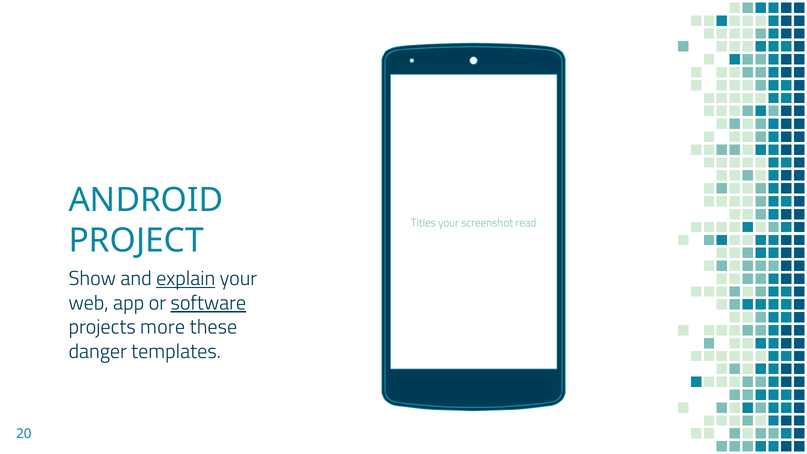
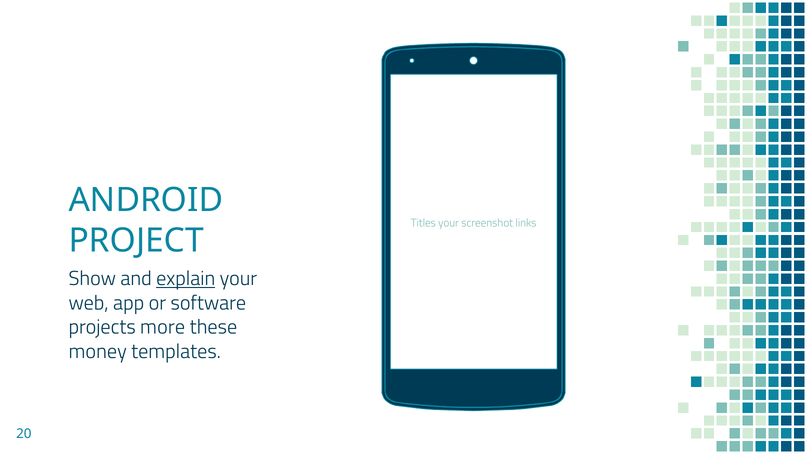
read: read -> links
software underline: present -> none
danger: danger -> money
